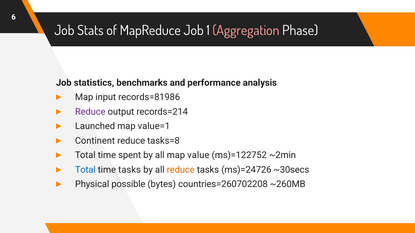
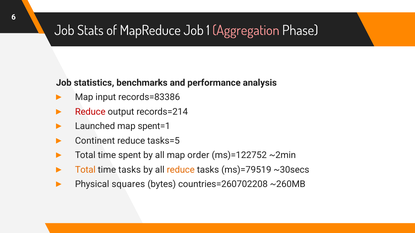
records=81986: records=81986 -> records=83386
Reduce at (90, 112) colour: purple -> red
value=1: value=1 -> spent=1
tasks=8: tasks=8 -> tasks=5
value: value -> order
Total at (85, 170) colour: blue -> orange
ms)=24726: ms)=24726 -> ms)=79519
possible: possible -> squares
